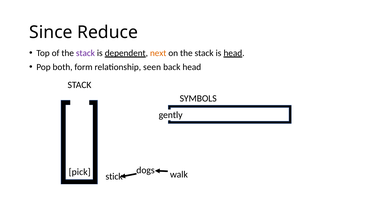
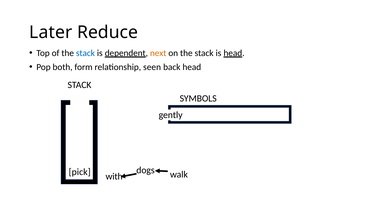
Since: Since -> Later
stack at (85, 53) colour: purple -> blue
stick: stick -> with
